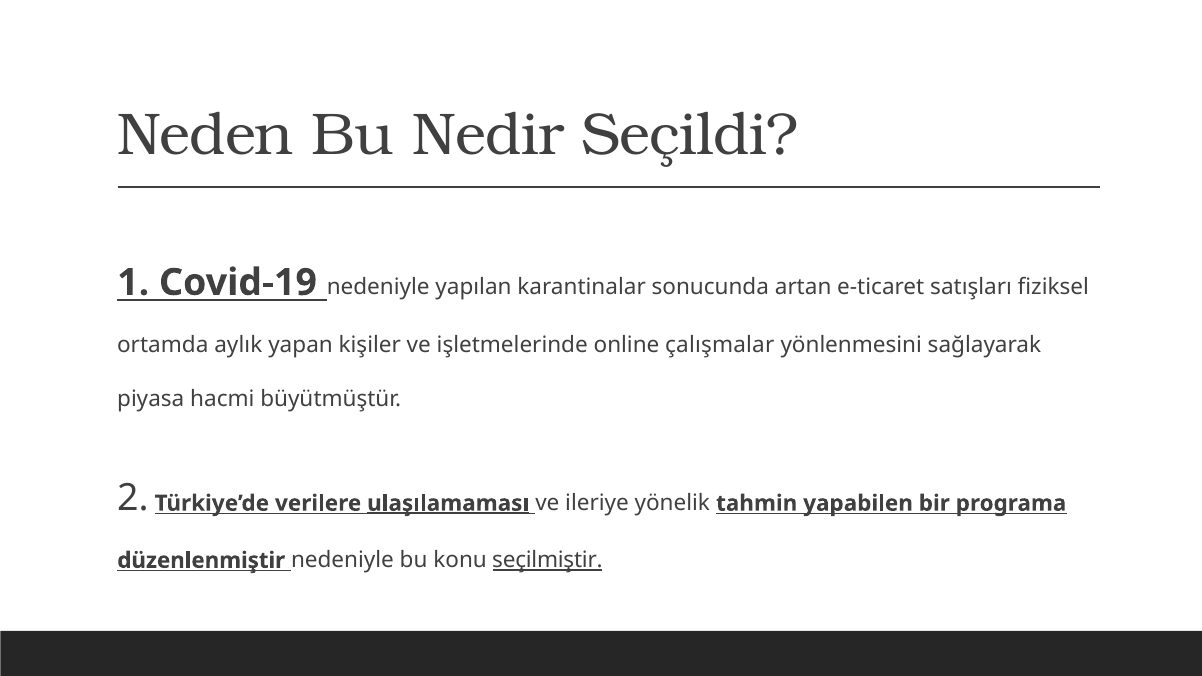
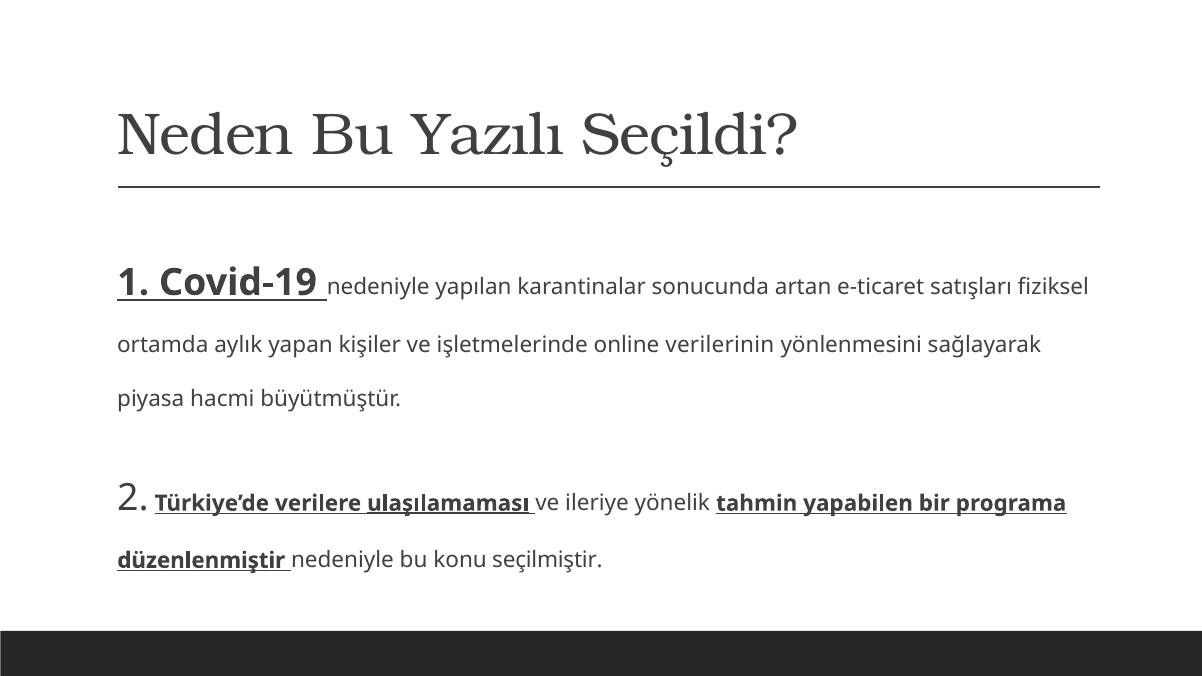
Nedir: Nedir -> Yazılı
çalışmalar: çalışmalar -> verilerinin
seçilmiştir underline: present -> none
